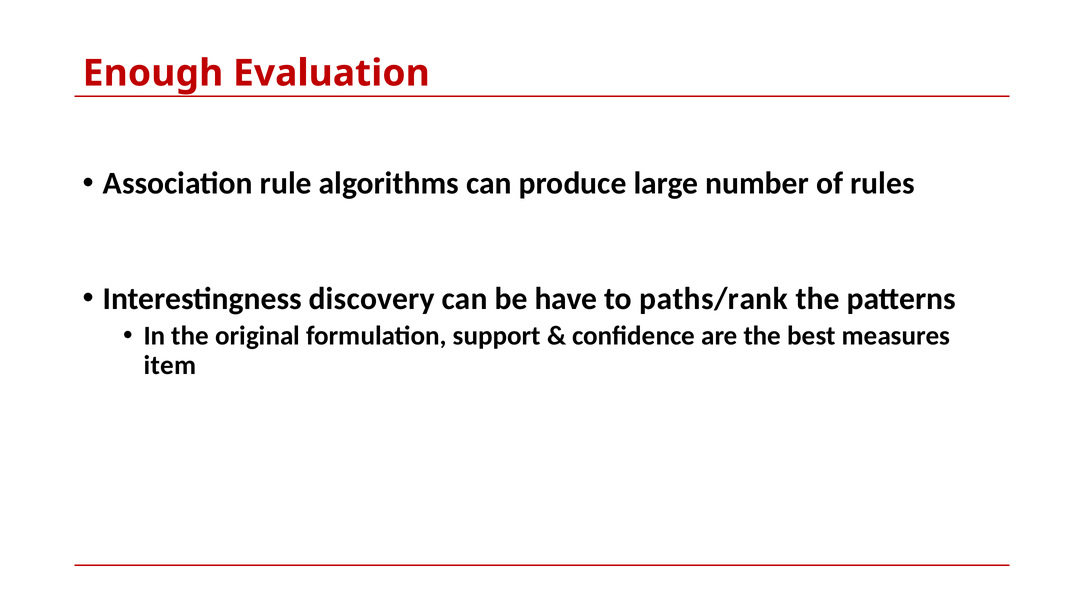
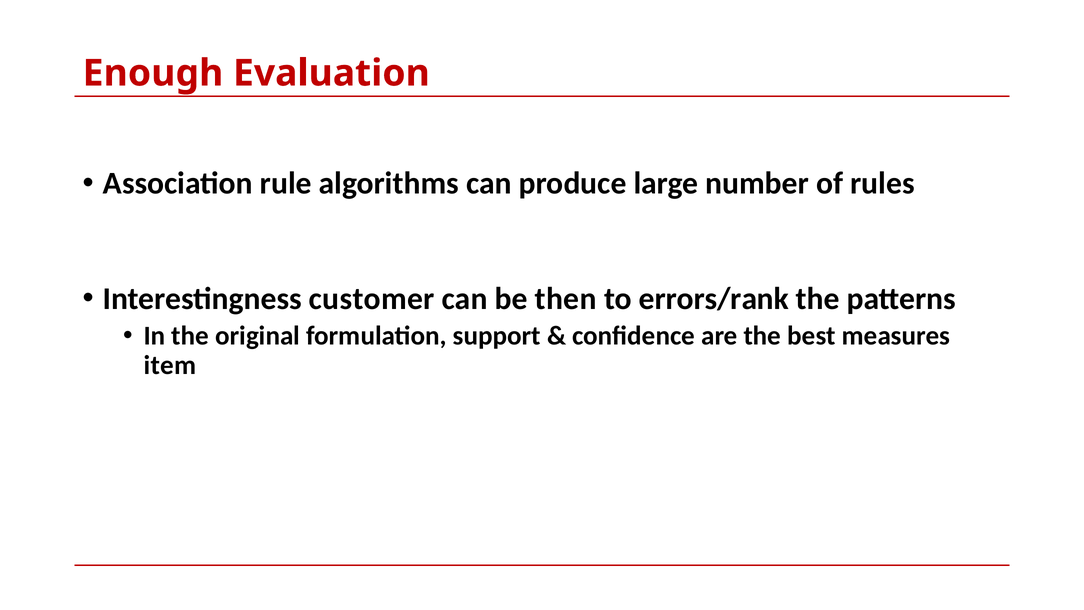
discovery: discovery -> customer
have: have -> then
paths/rank: paths/rank -> errors/rank
